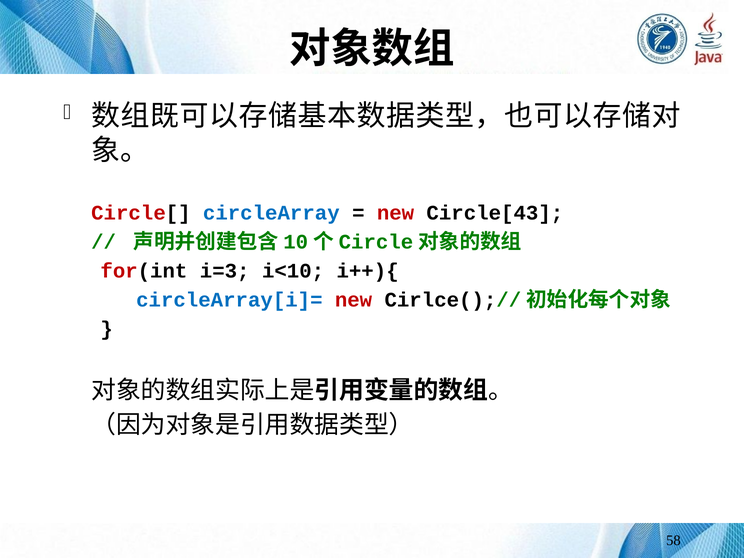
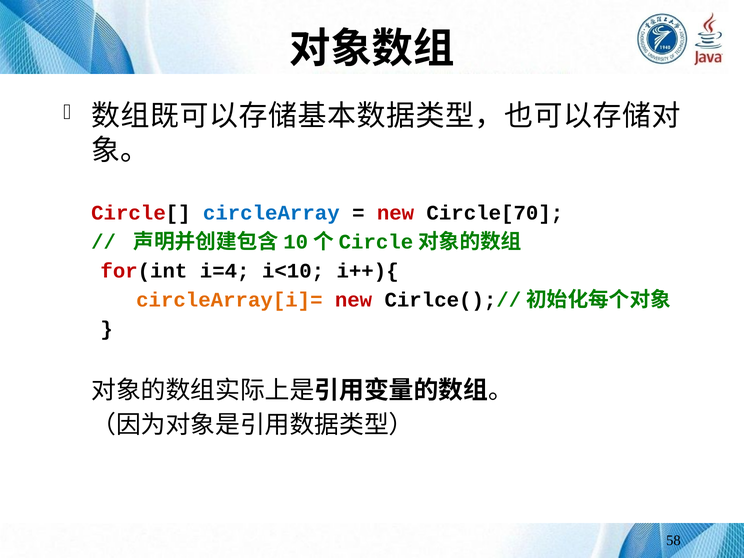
Circle[43: Circle[43 -> Circle[70
i=3: i=3 -> i=4
circleArray[i]= colour: blue -> orange
